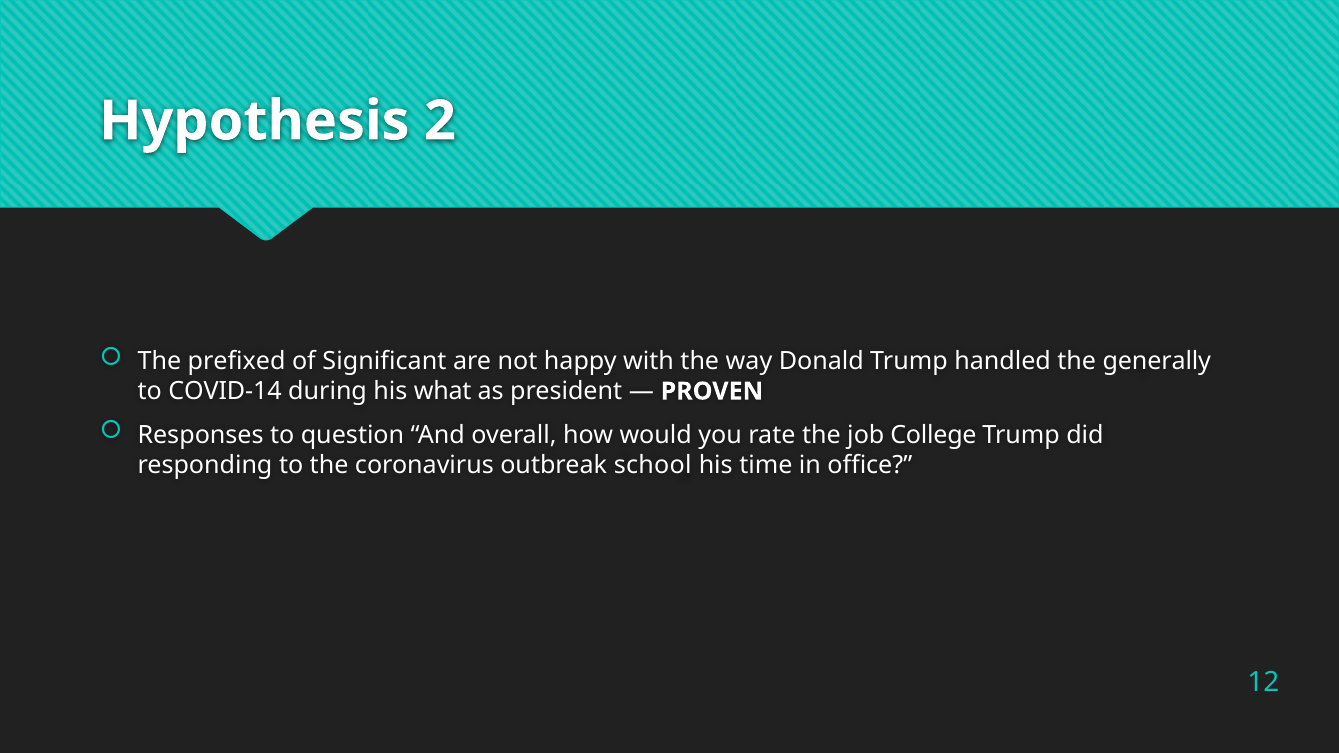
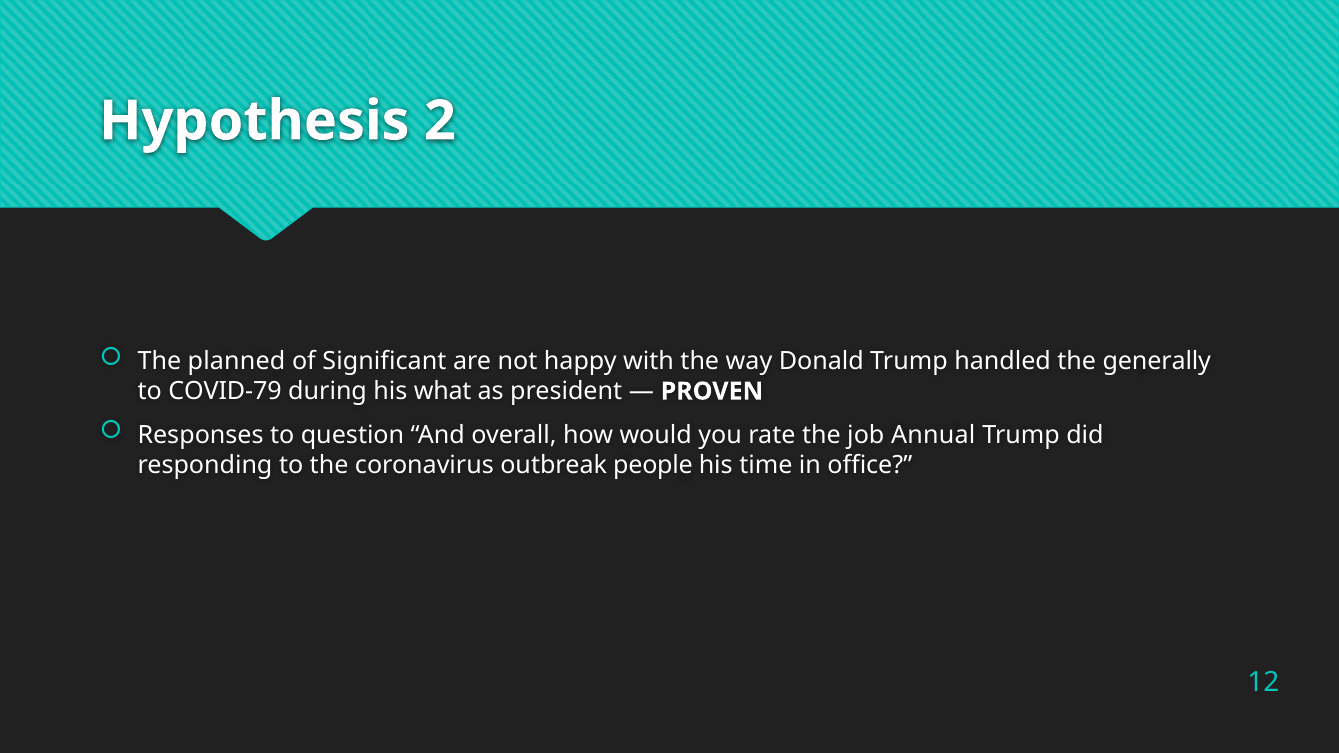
prefixed: prefixed -> planned
COVID-14: COVID-14 -> COVID-79
College: College -> Annual
school: school -> people
